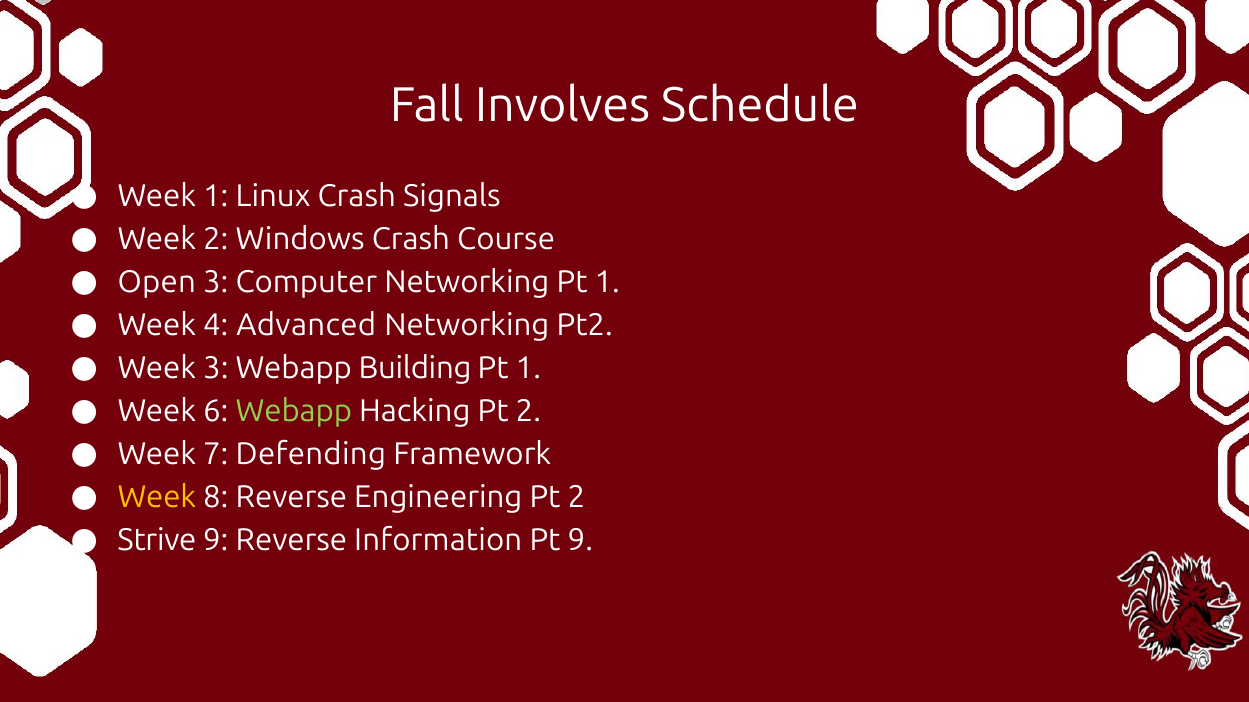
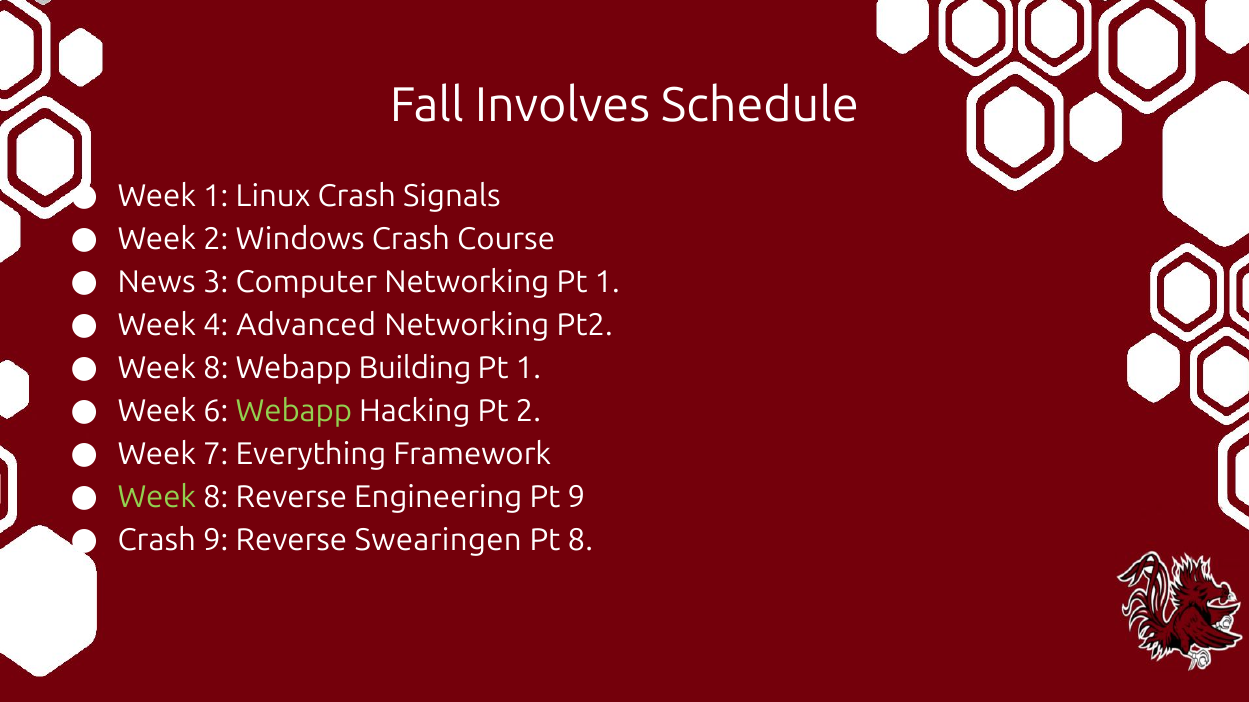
Open: Open -> News
3 at (216, 369): 3 -> 8
Defending: Defending -> Everything
Week at (157, 498) colour: yellow -> light green
Engineering Pt 2: 2 -> 9
Strive at (157, 541): Strive -> Crash
Information: Information -> Swearingen
Pt 9: 9 -> 8
